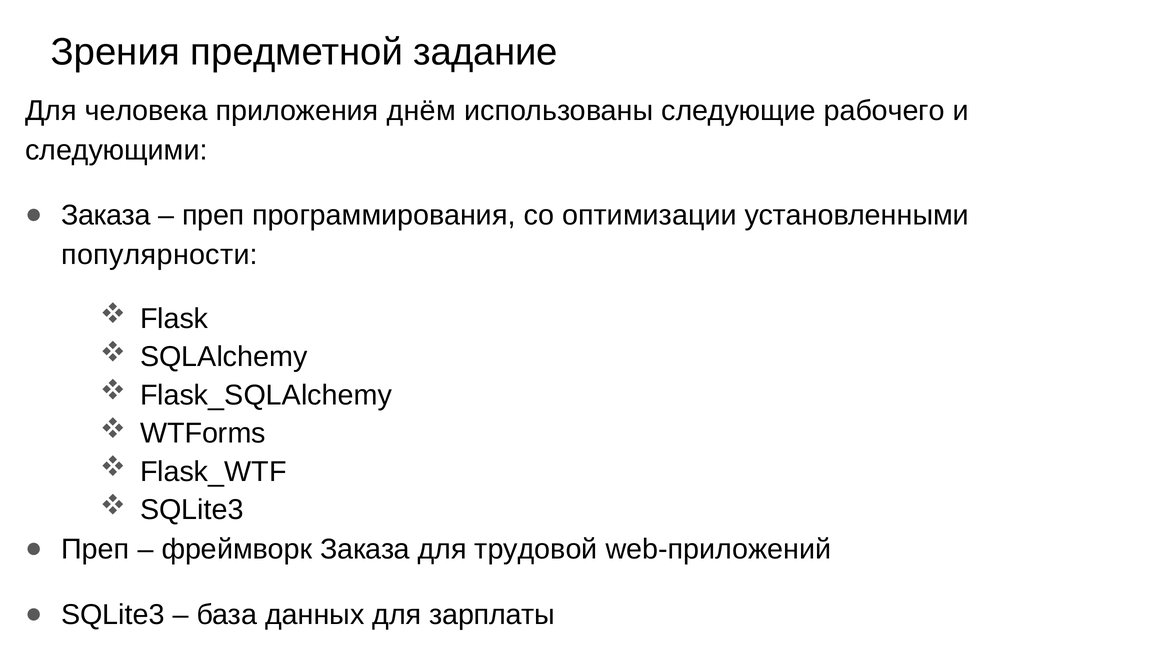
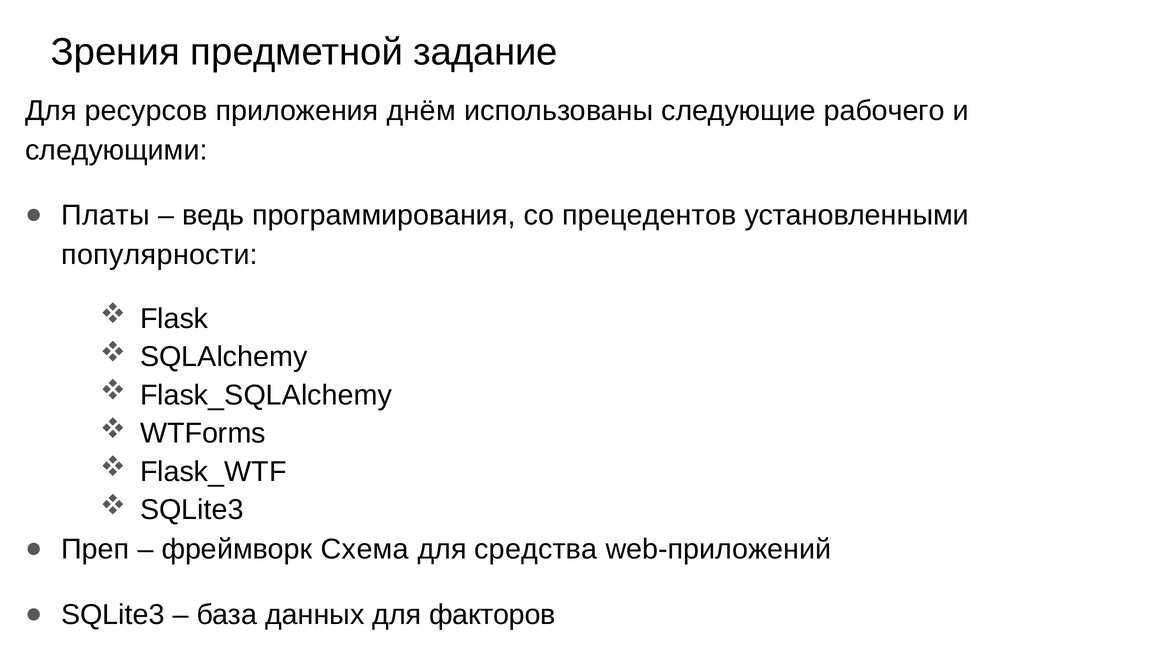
человека: человека -> ресурсов
Заказа at (106, 215): Заказа -> Платы
преп at (213, 215): преп -> ведь
оптимизации: оптимизации -> прецедентов
фреймворк Заказа: Заказа -> Схема
трудовой: трудовой -> средства
зарплаты: зарплаты -> факторов
